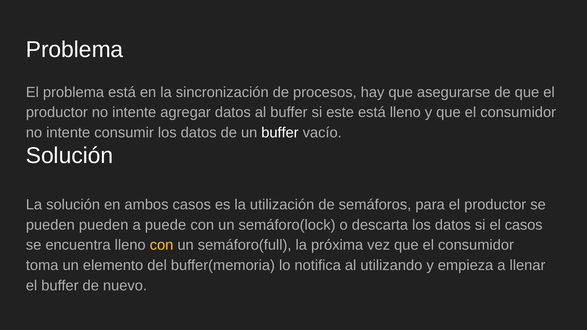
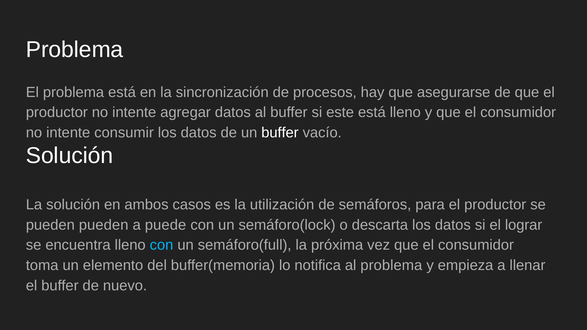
el casos: casos -> lograr
con at (162, 245) colour: yellow -> light blue
al utilizando: utilizando -> problema
